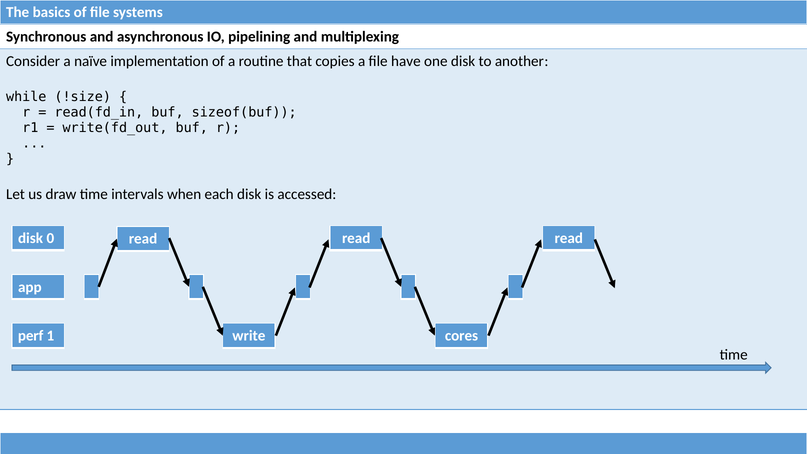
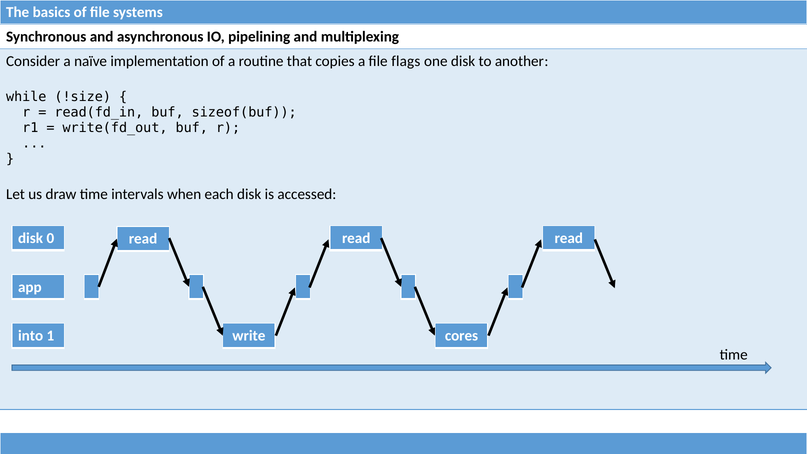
have: have -> flags
perf: perf -> into
